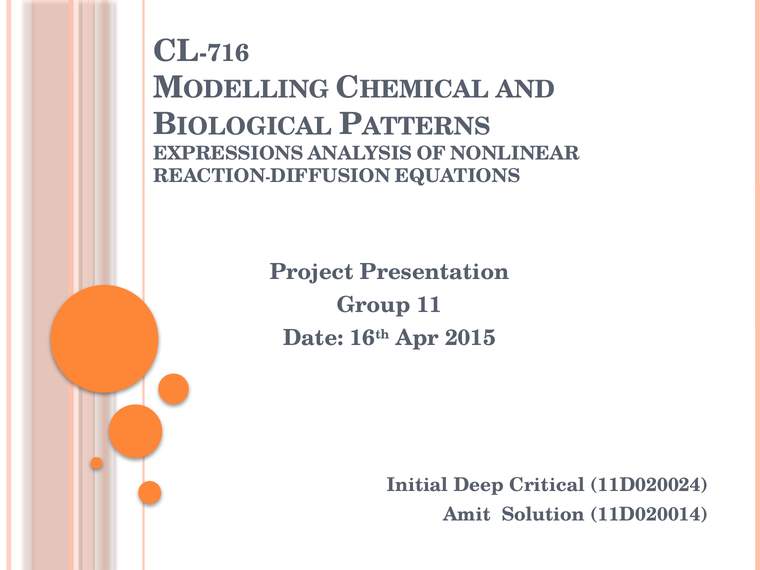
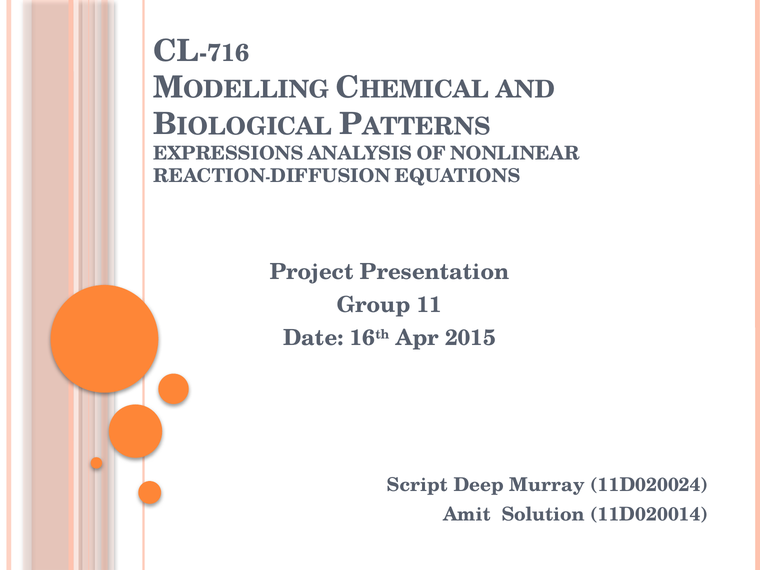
Initial: Initial -> Script
Critical: Critical -> Murray
